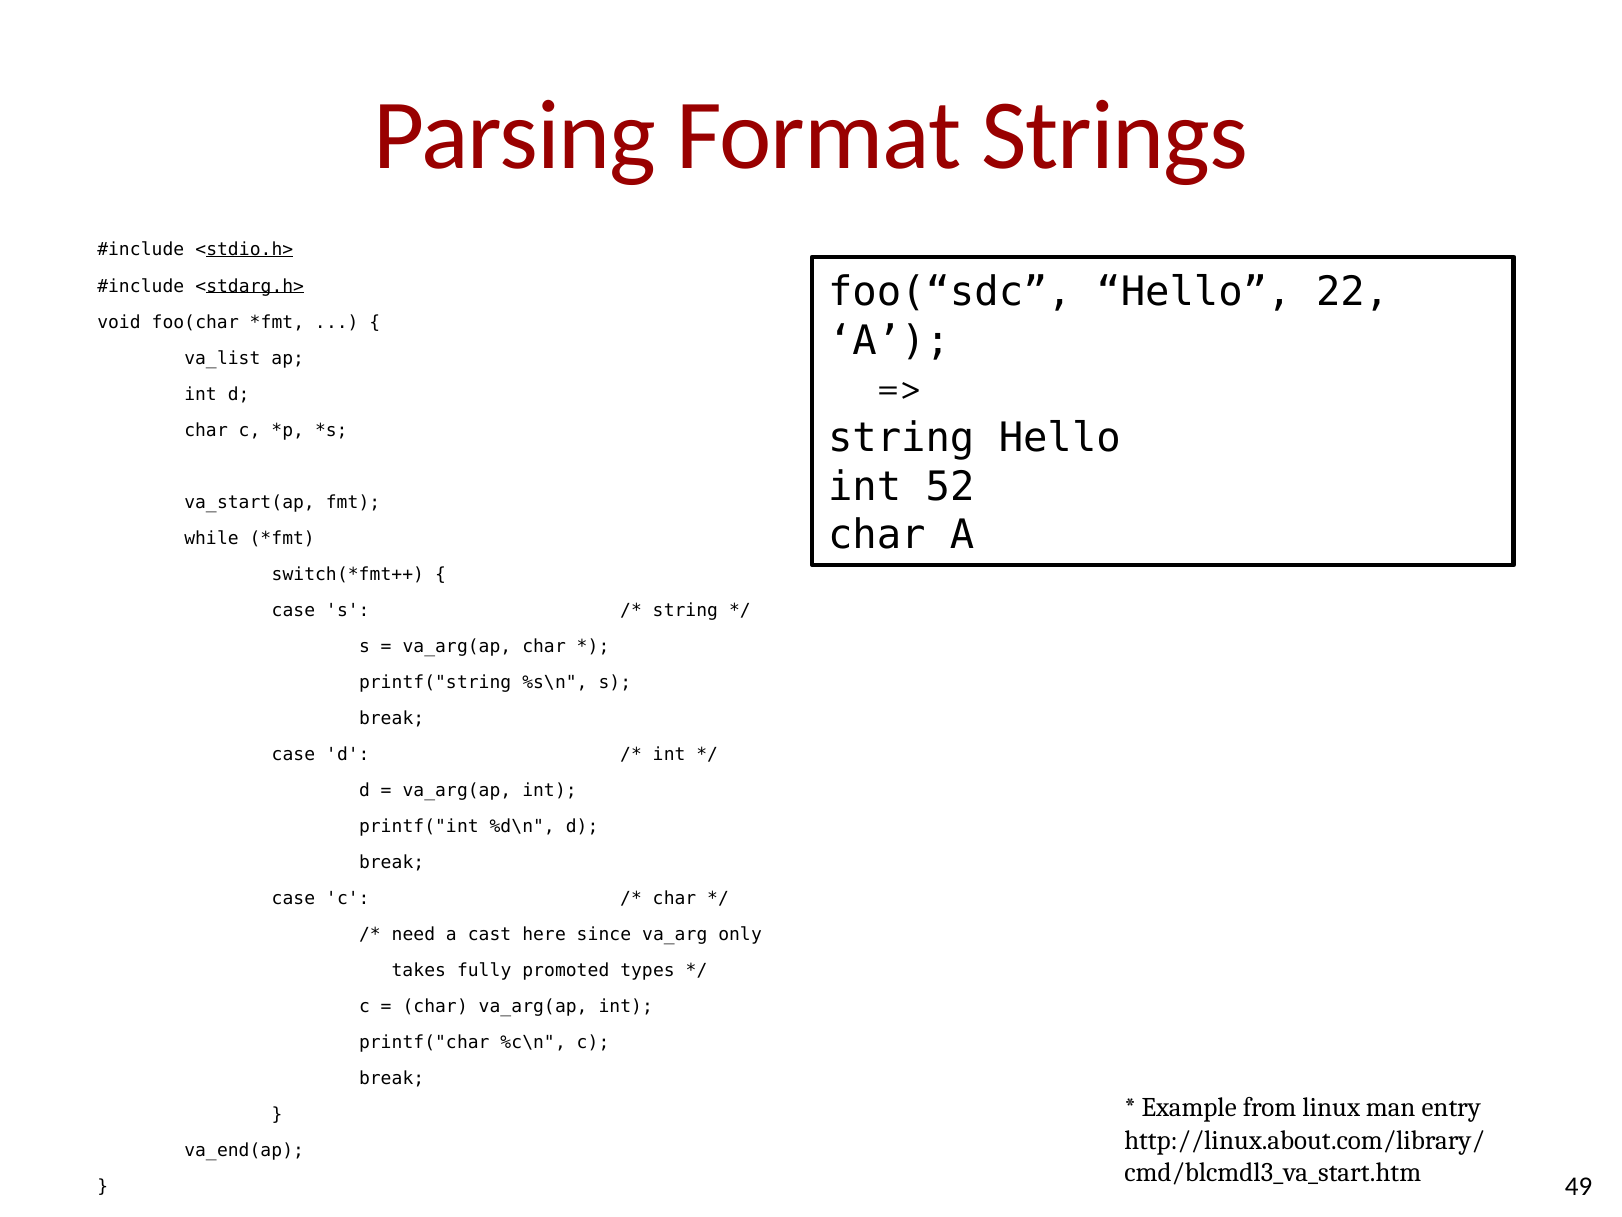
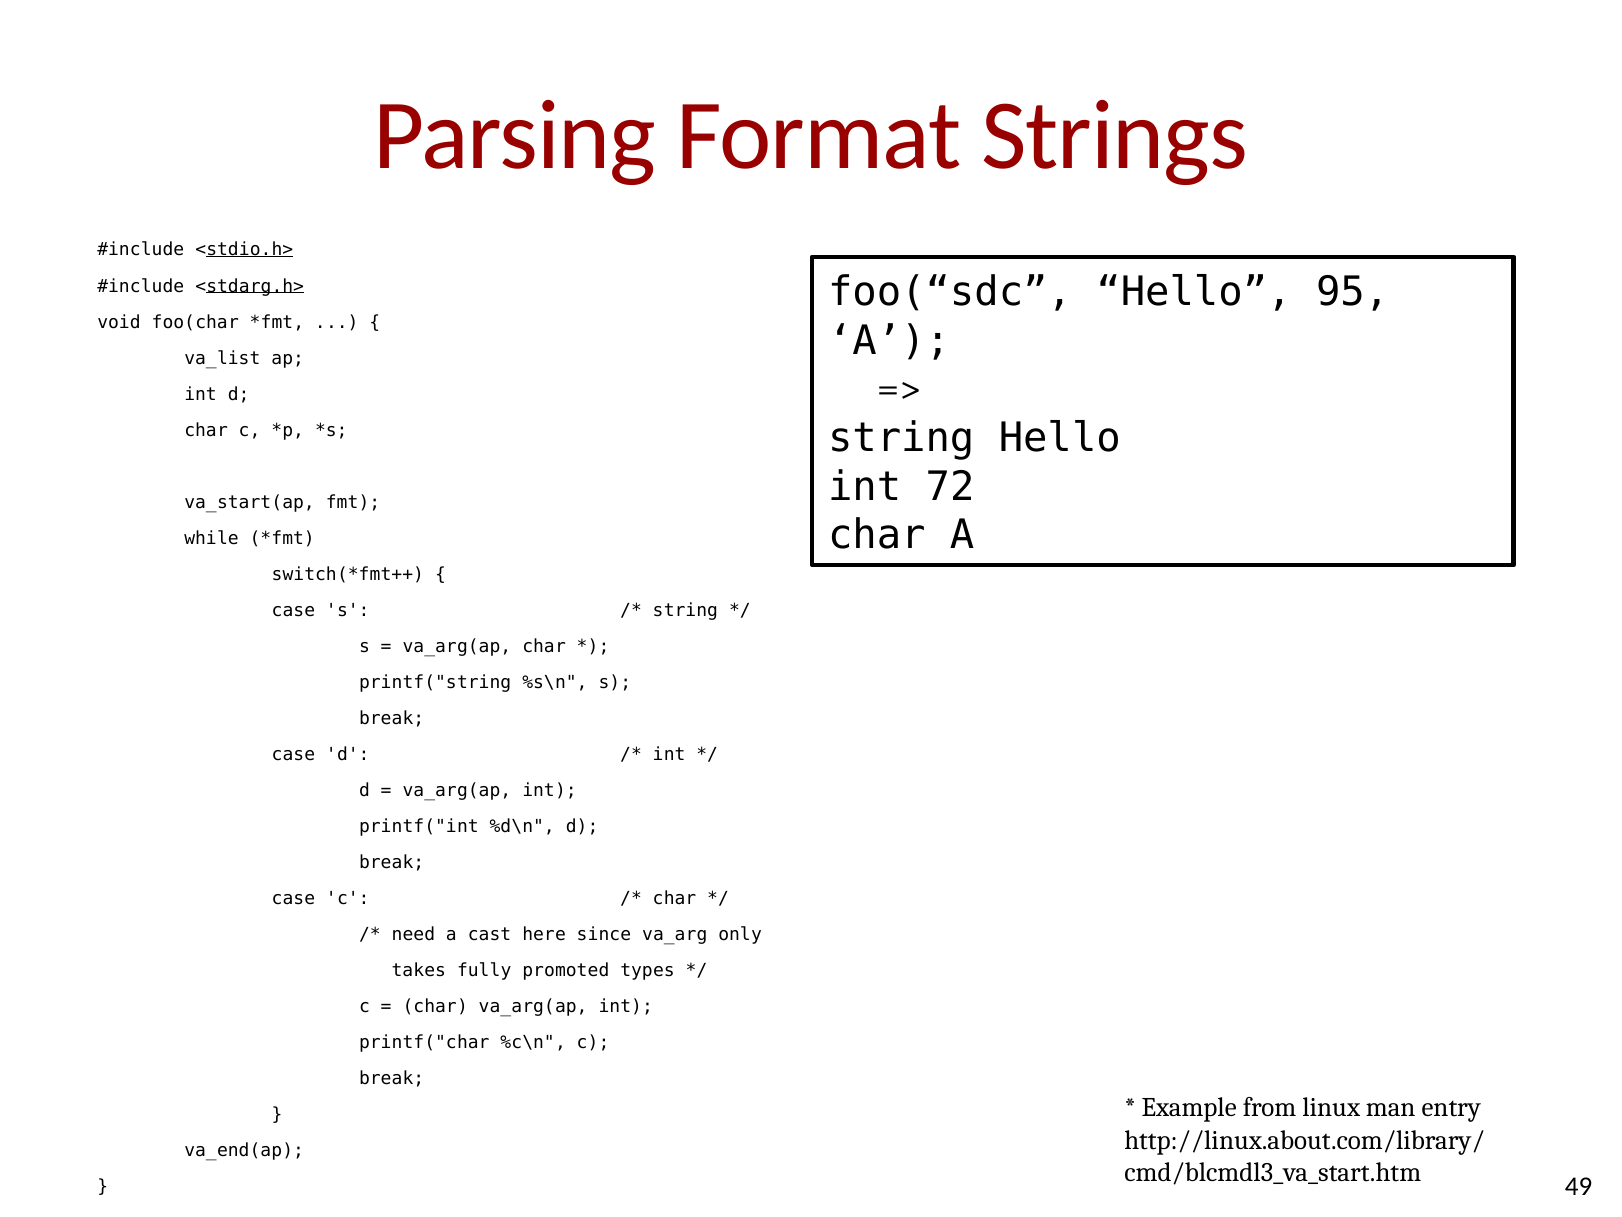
22: 22 -> 95
52: 52 -> 72
